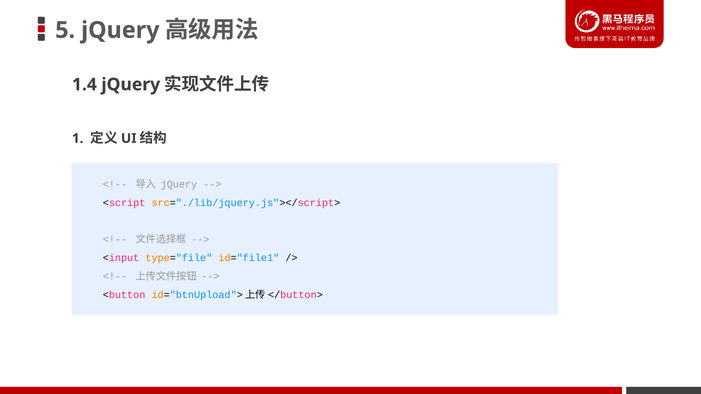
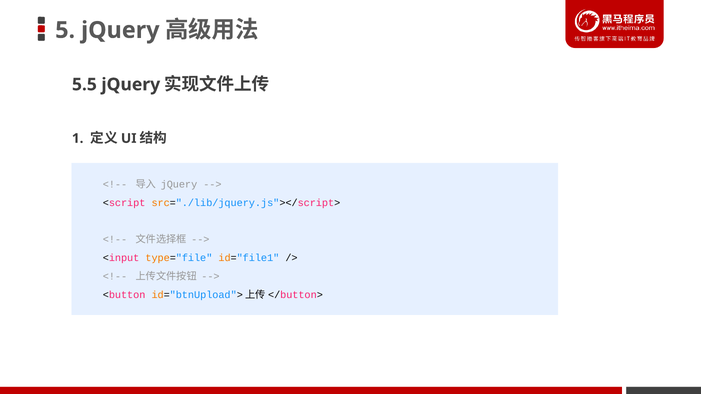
1.4: 1.4 -> 5.5
